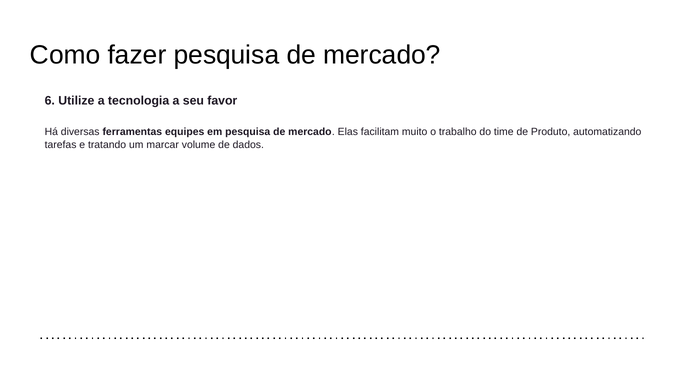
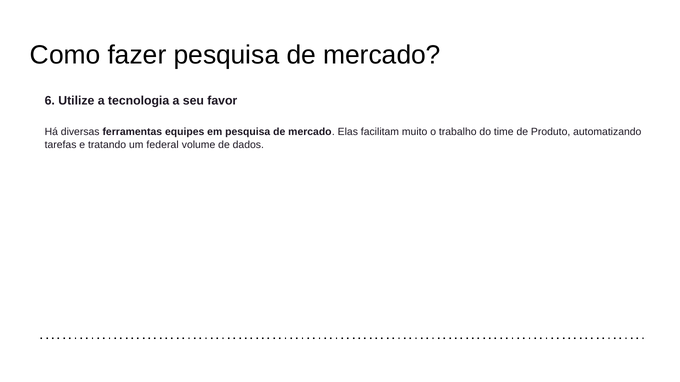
marcar: marcar -> federal
